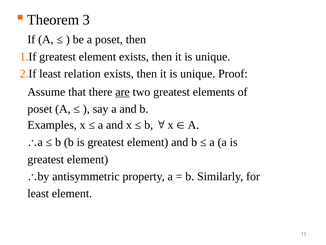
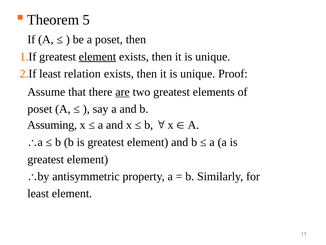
3: 3 -> 5
element at (97, 57) underline: none -> present
Examples: Examples -> Assuming
